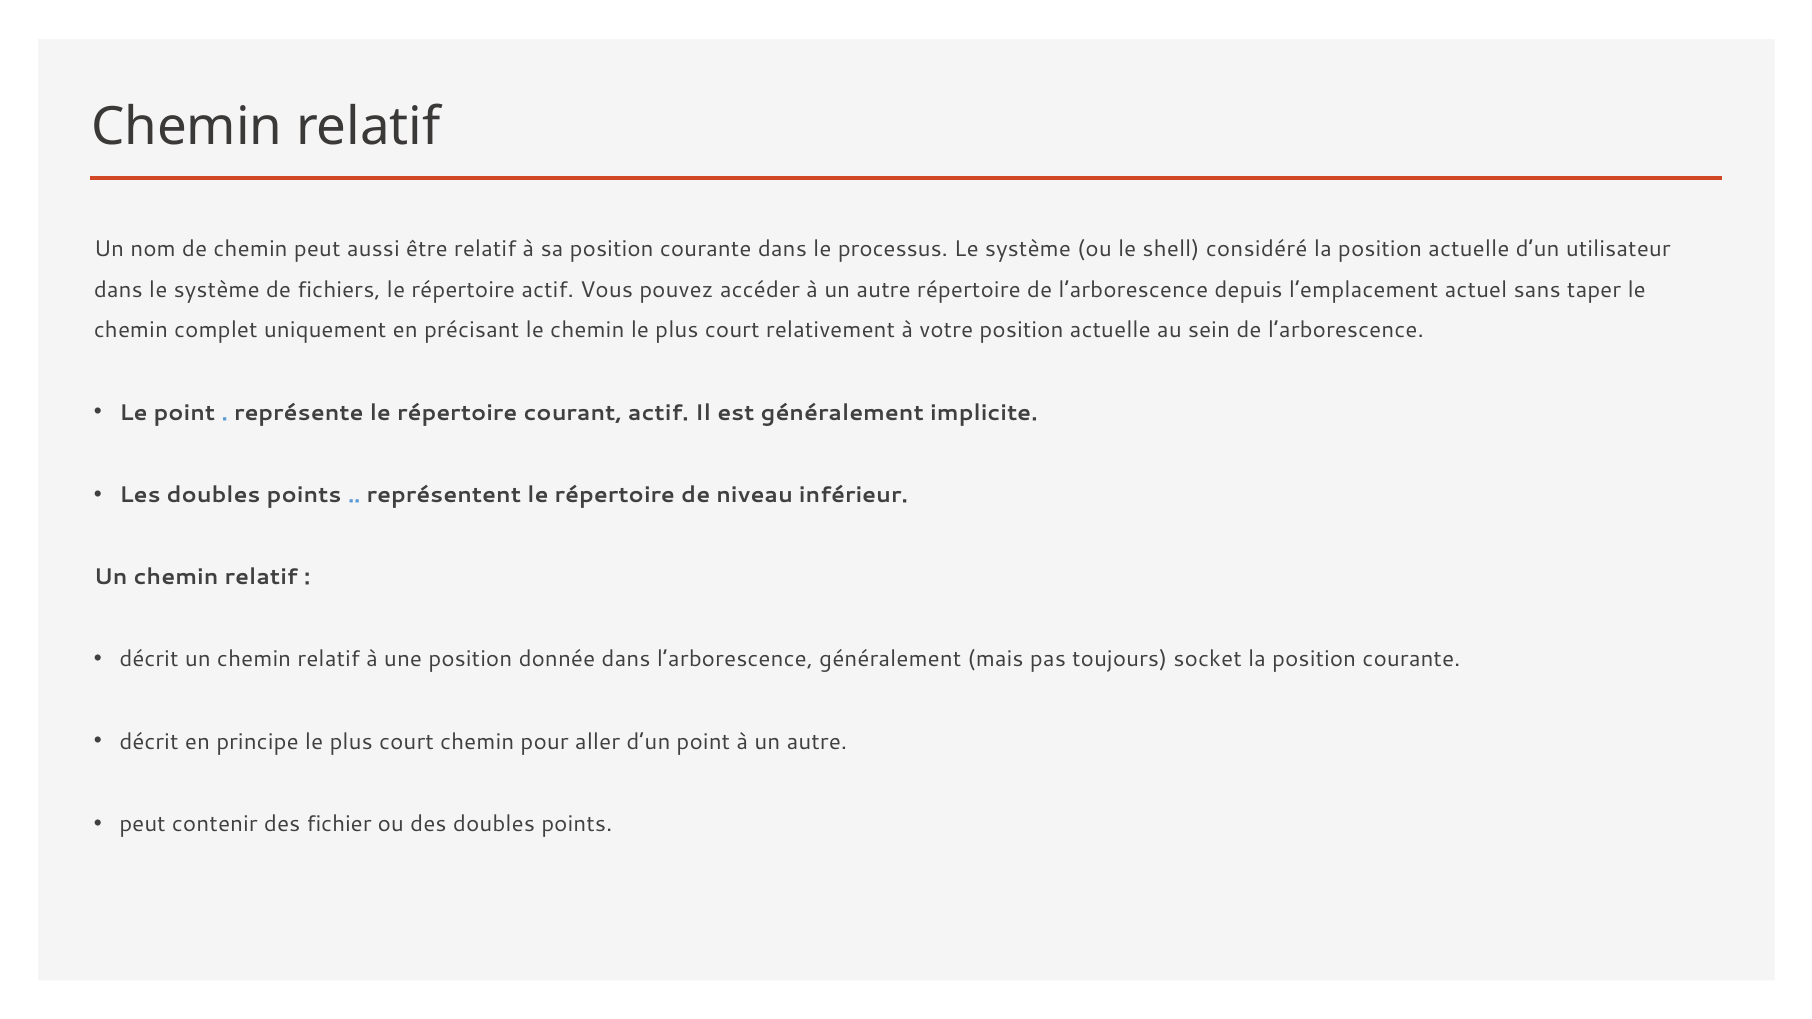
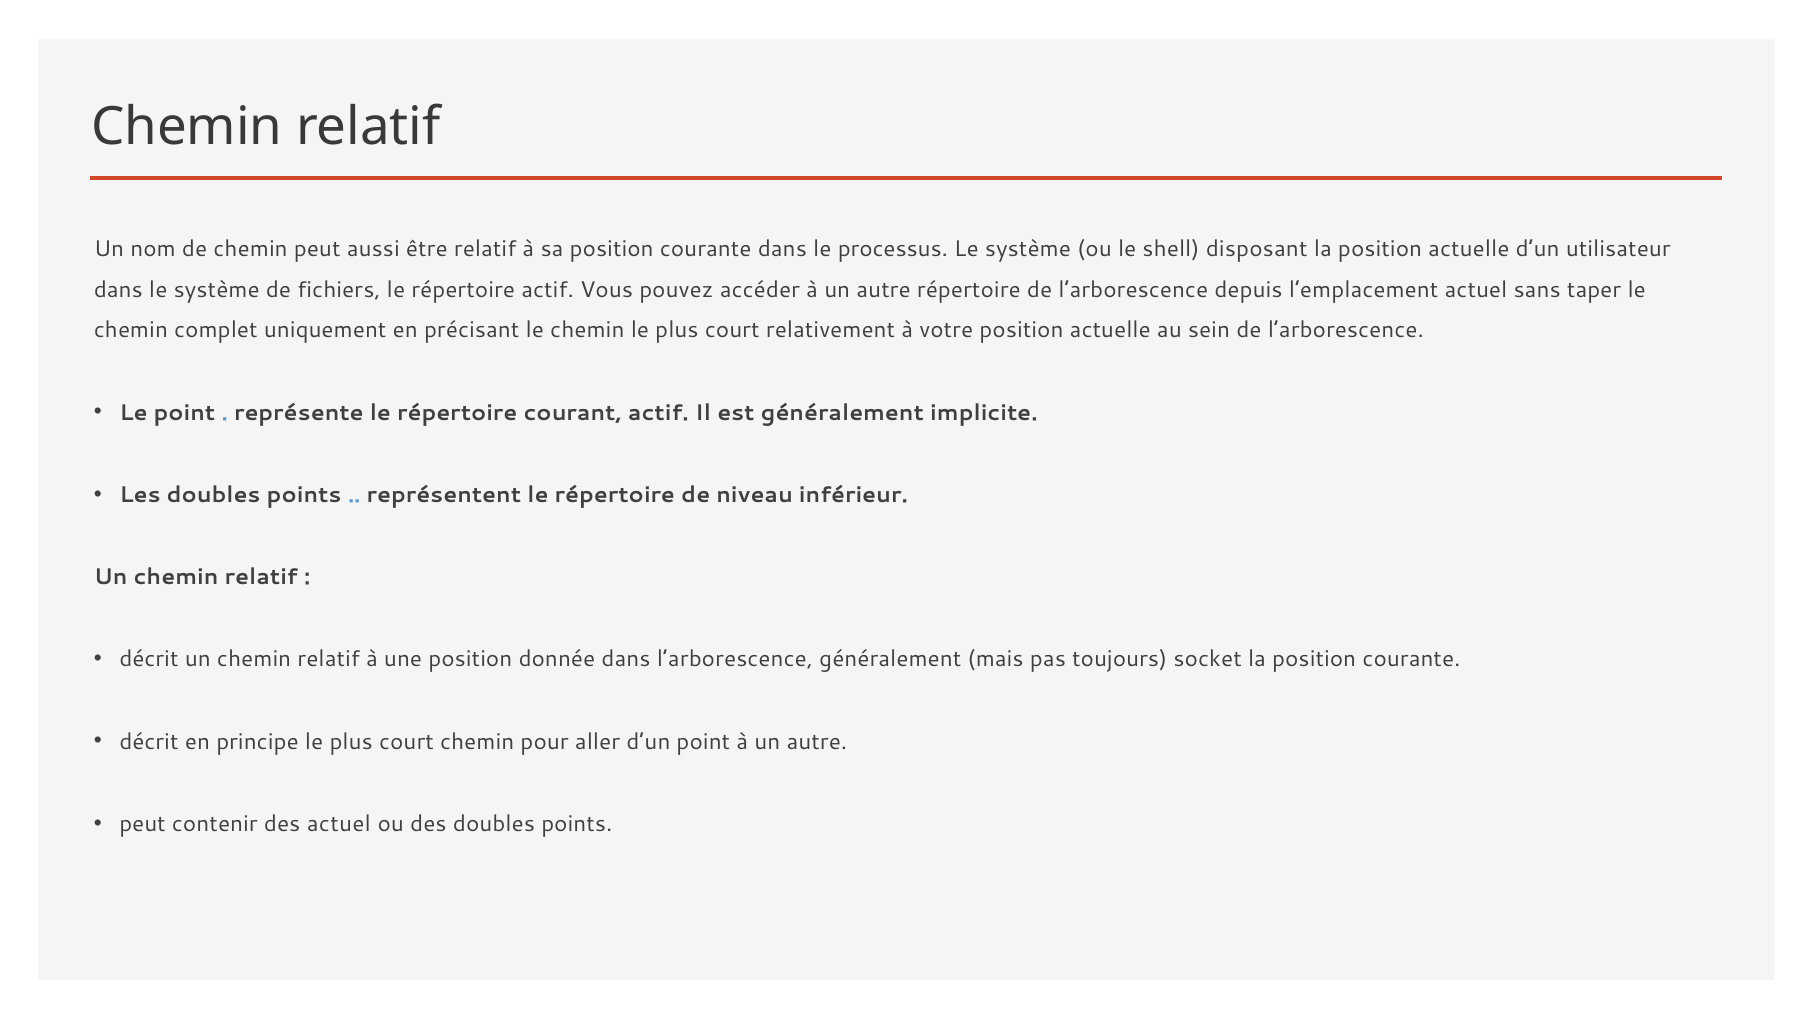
considéré: considéré -> disposant
des fichier: fichier -> actuel
